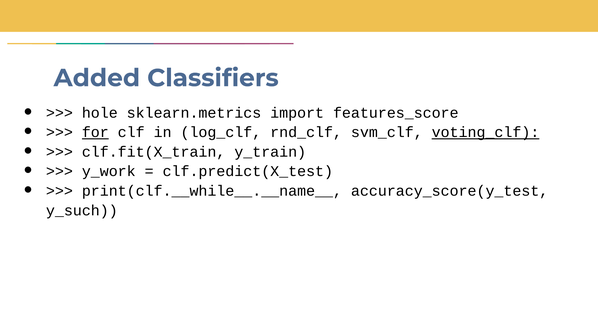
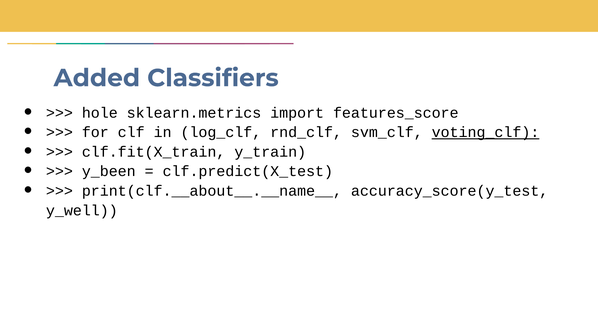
for underline: present -> none
y_work: y_work -> y_been
print(clf.__while__.__name__: print(clf.__while__.__name__ -> print(clf.__about__.__name__
y_such: y_such -> y_well
